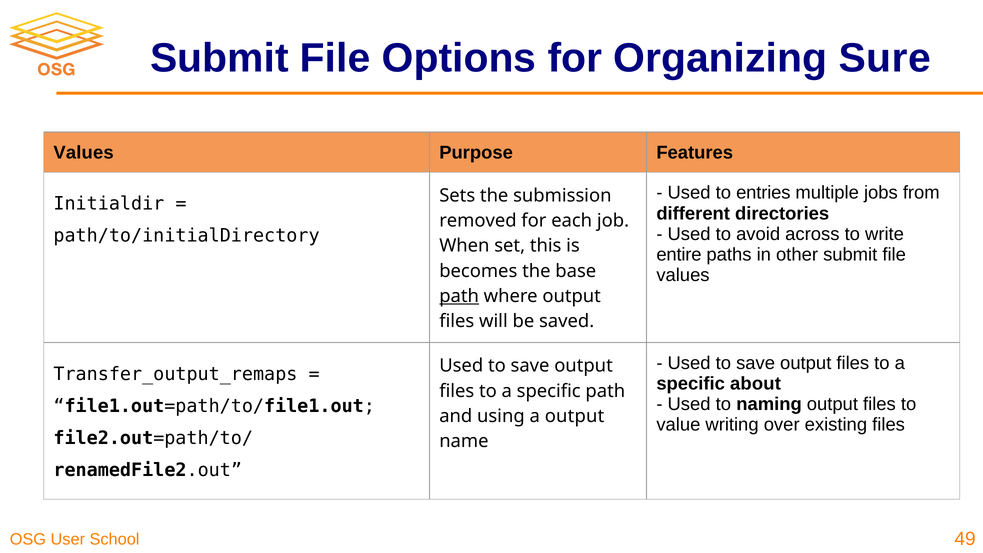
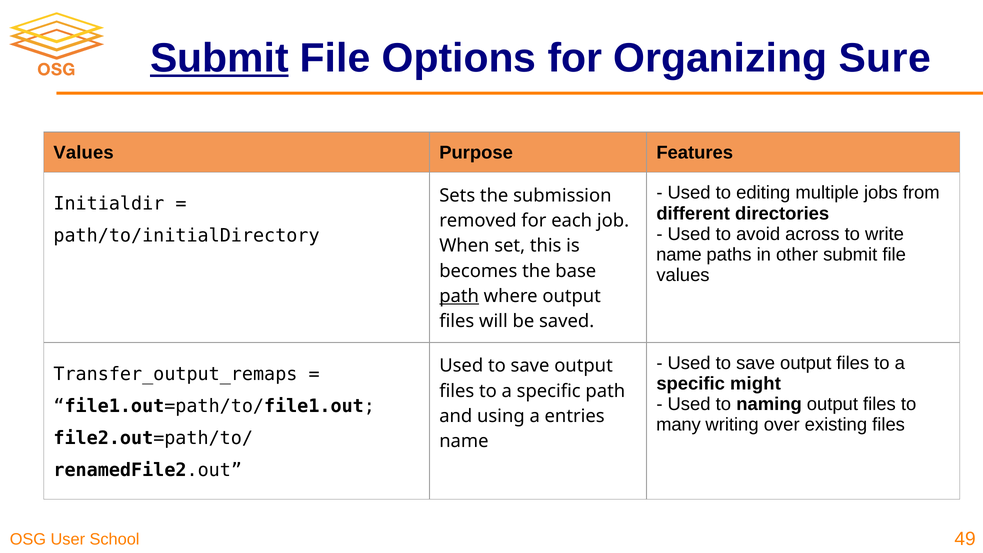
Submit at (219, 58) underline: none -> present
entries: entries -> editing
entire at (679, 255): entire -> name
about: about -> might
a output: output -> entries
value: value -> many
